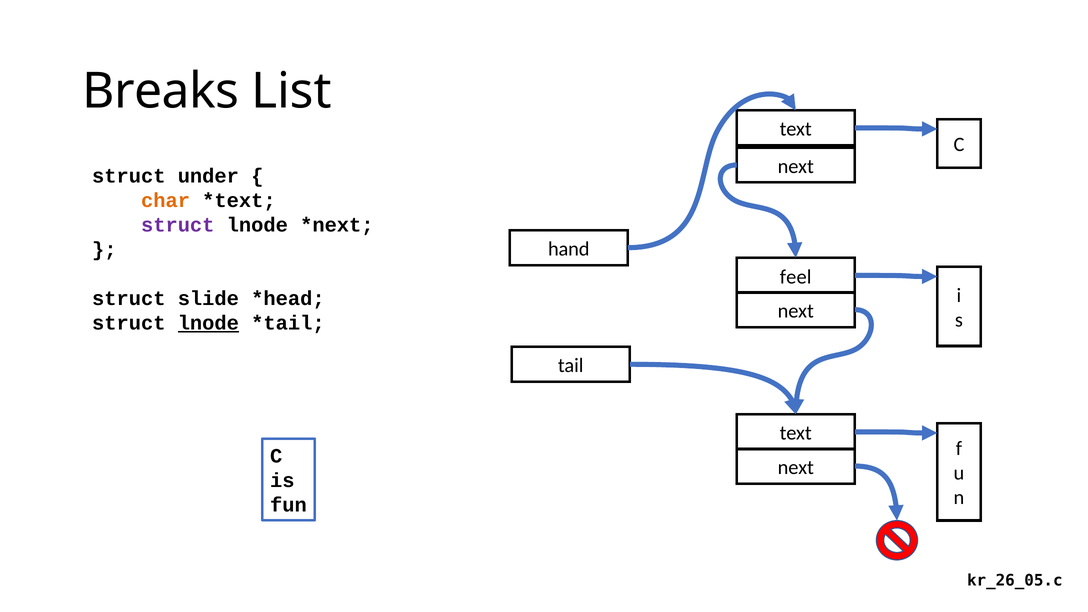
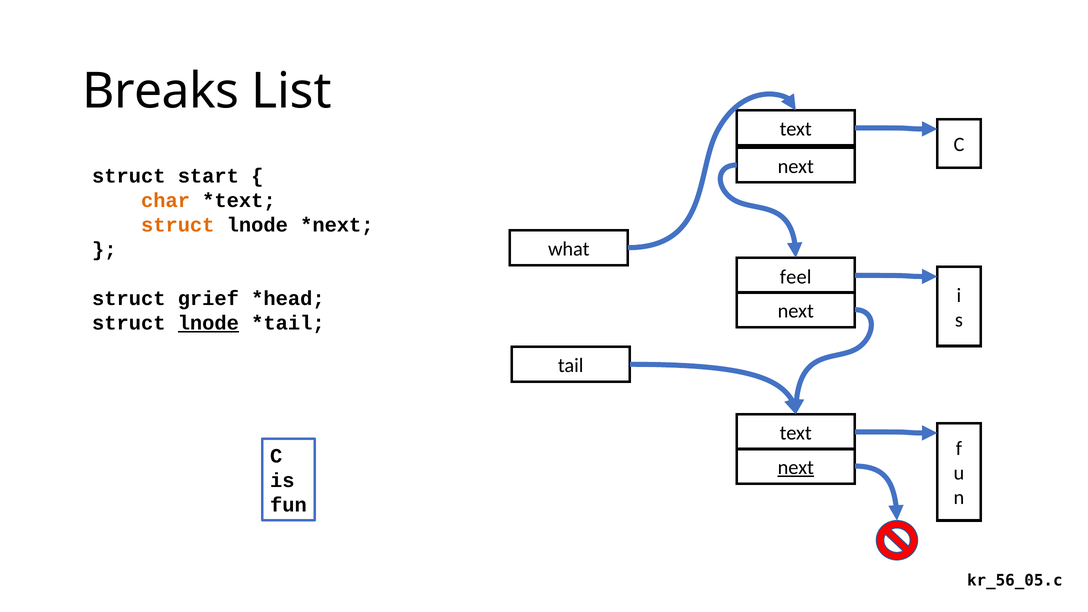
under: under -> start
struct at (178, 225) colour: purple -> orange
hand: hand -> what
slide: slide -> grief
next at (796, 468) underline: none -> present
kr_26_05.c: kr_26_05.c -> kr_56_05.c
